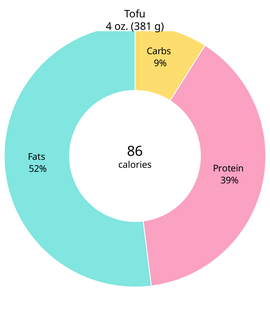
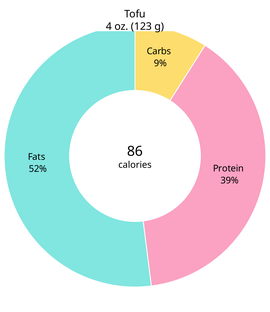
381: 381 -> 123
